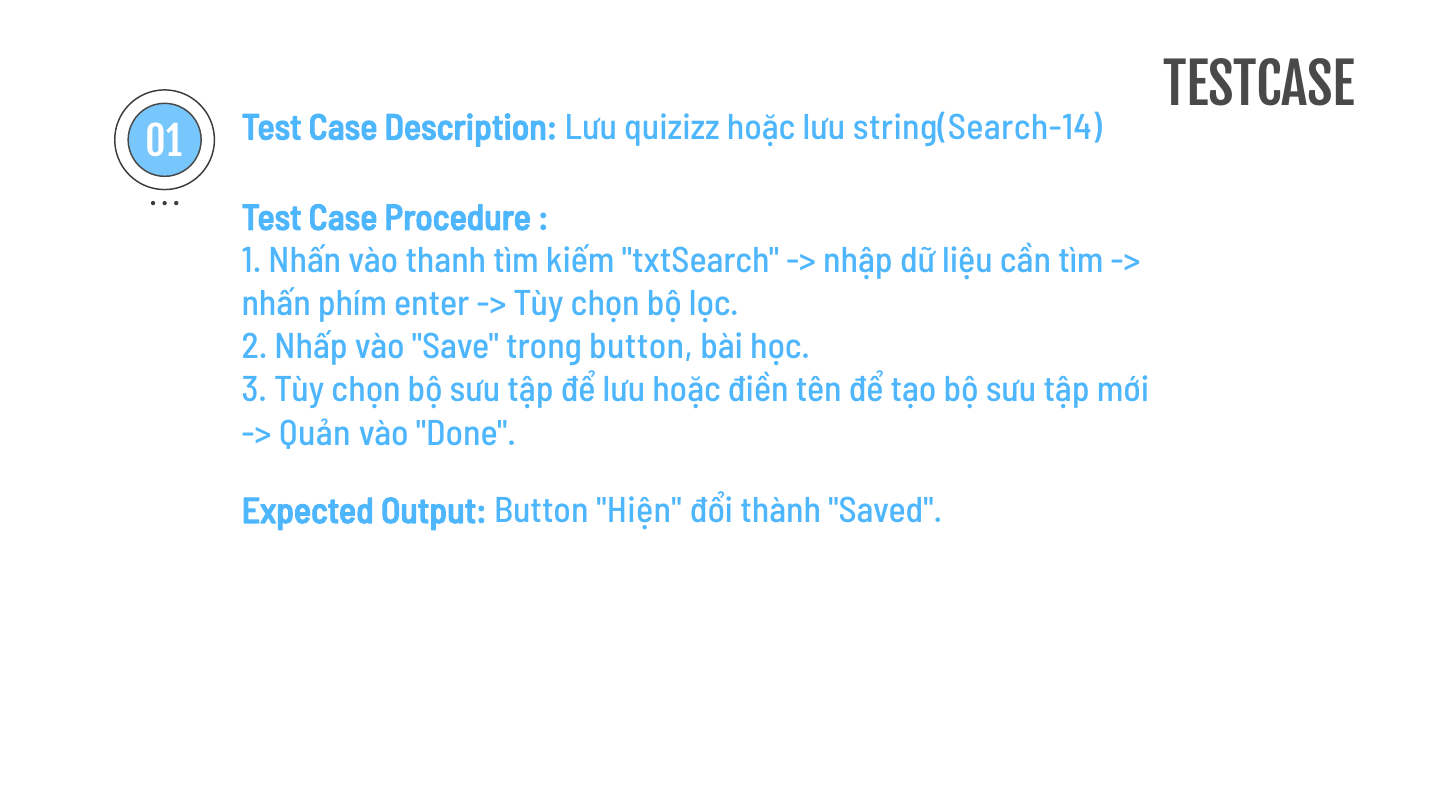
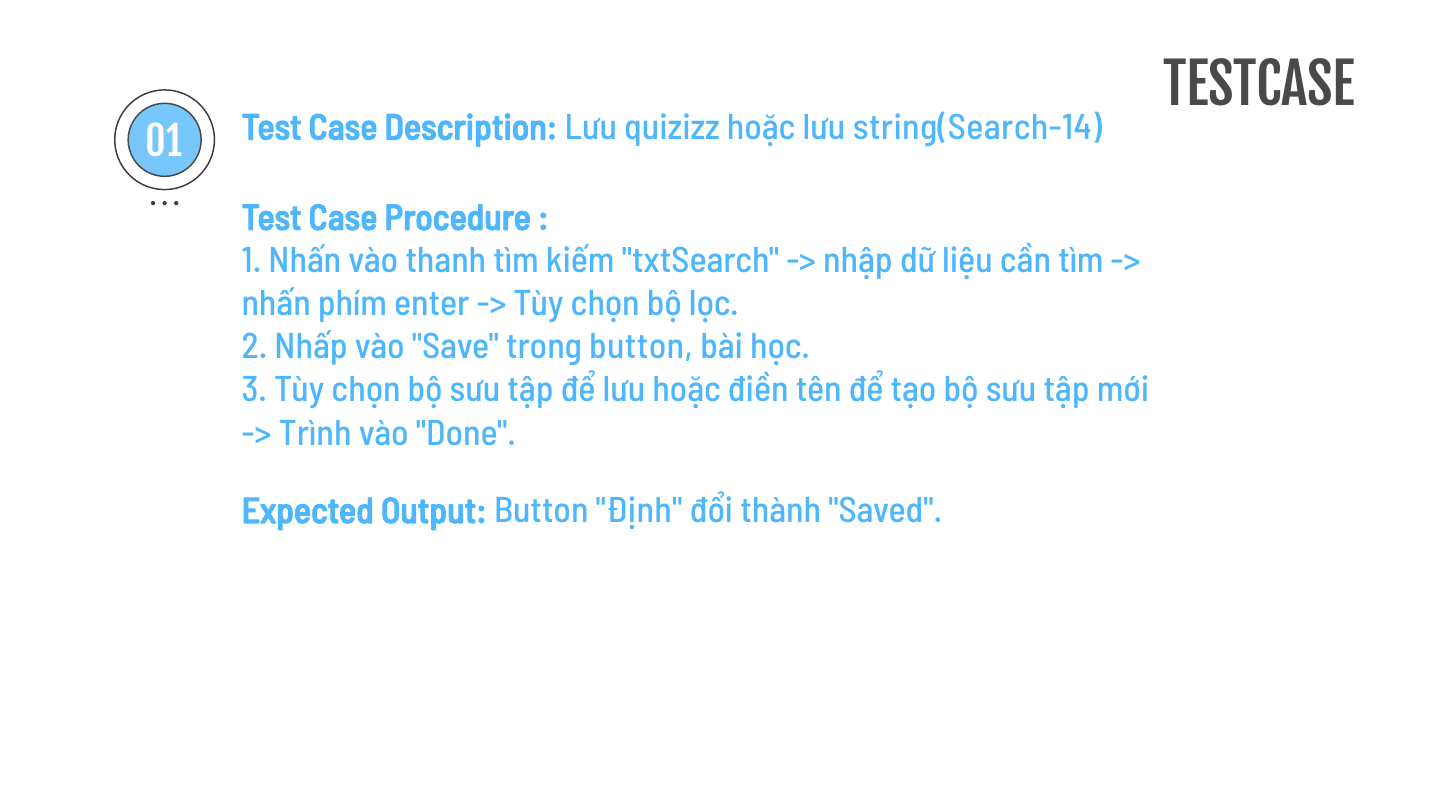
Quản: Quản -> Trình
Hiện: Hiện -> Định
